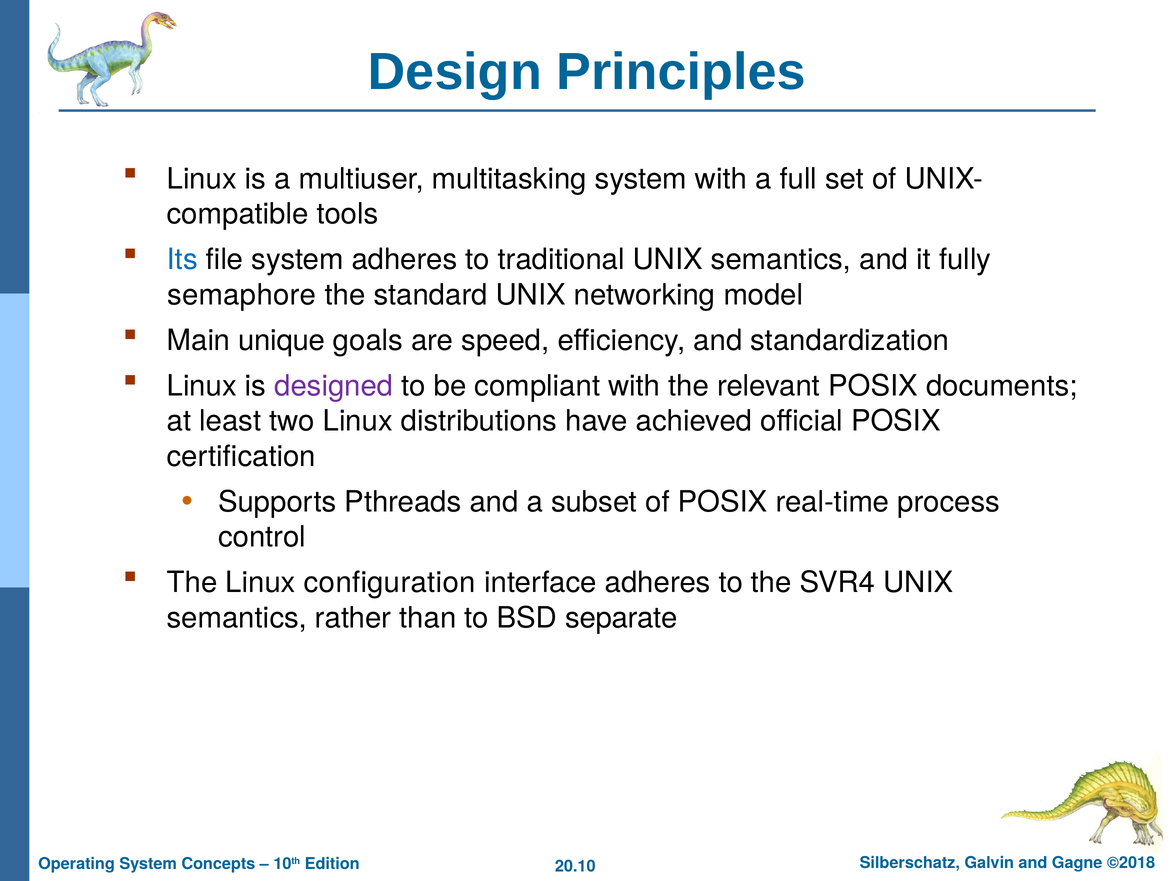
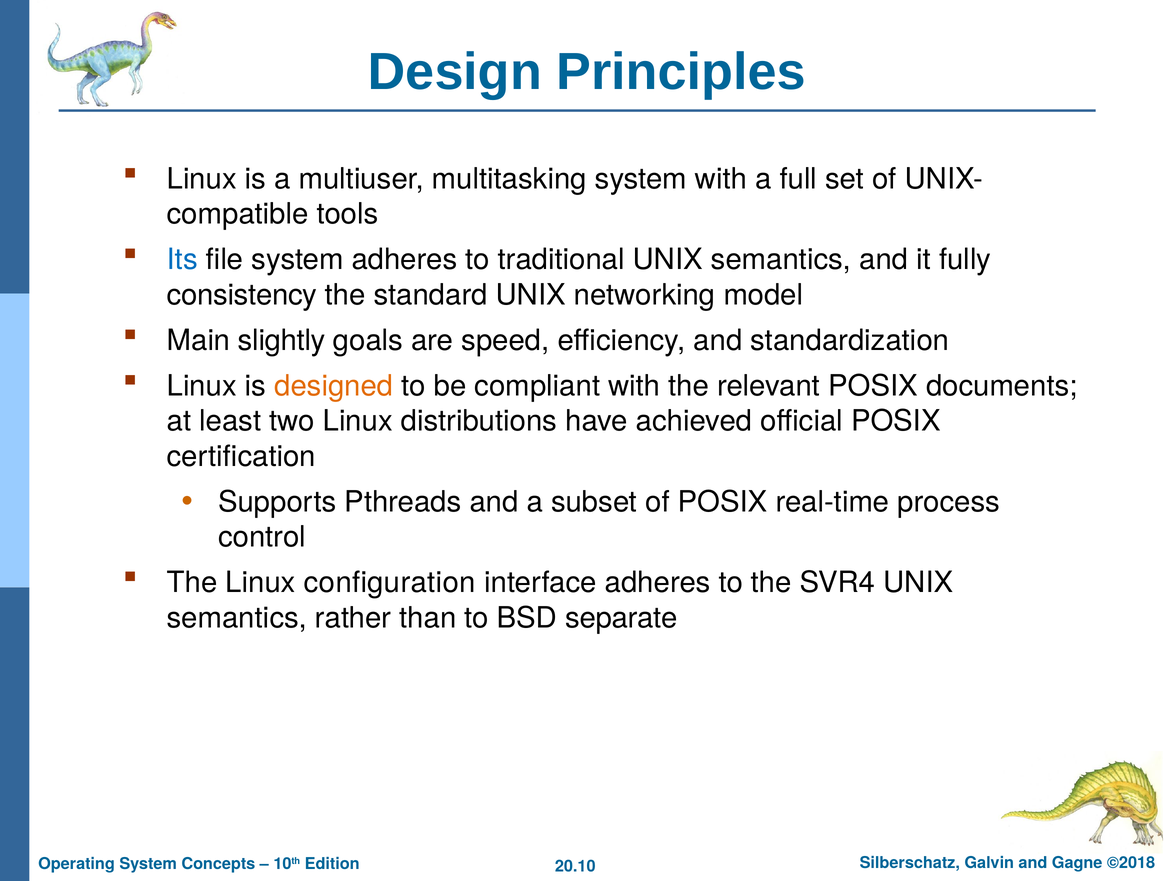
semaphore: semaphore -> consistency
unique: unique -> slightly
designed colour: purple -> orange
